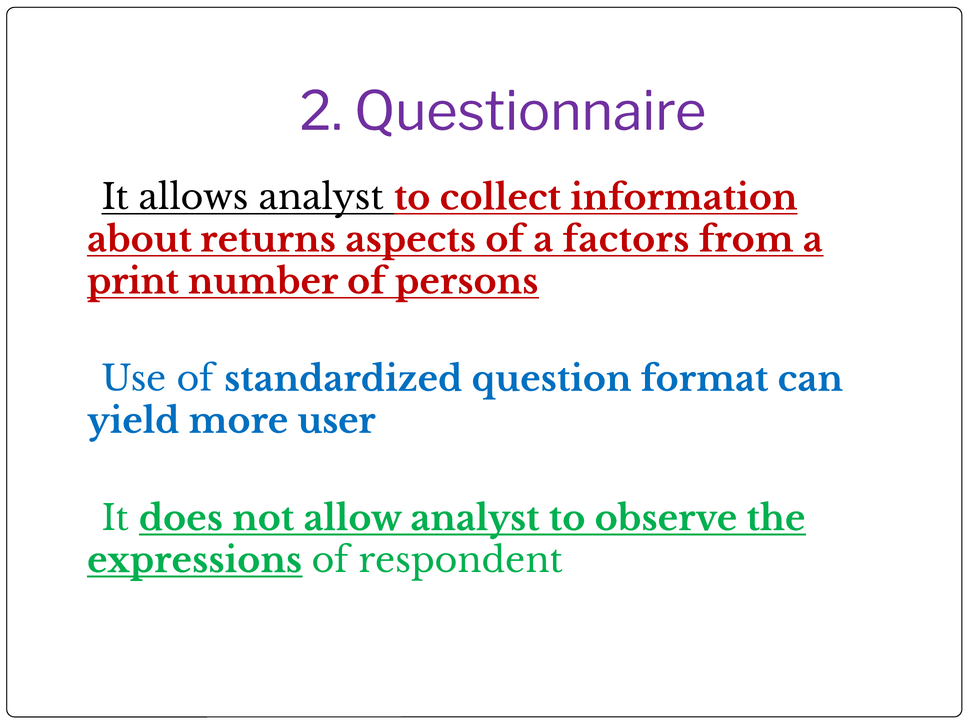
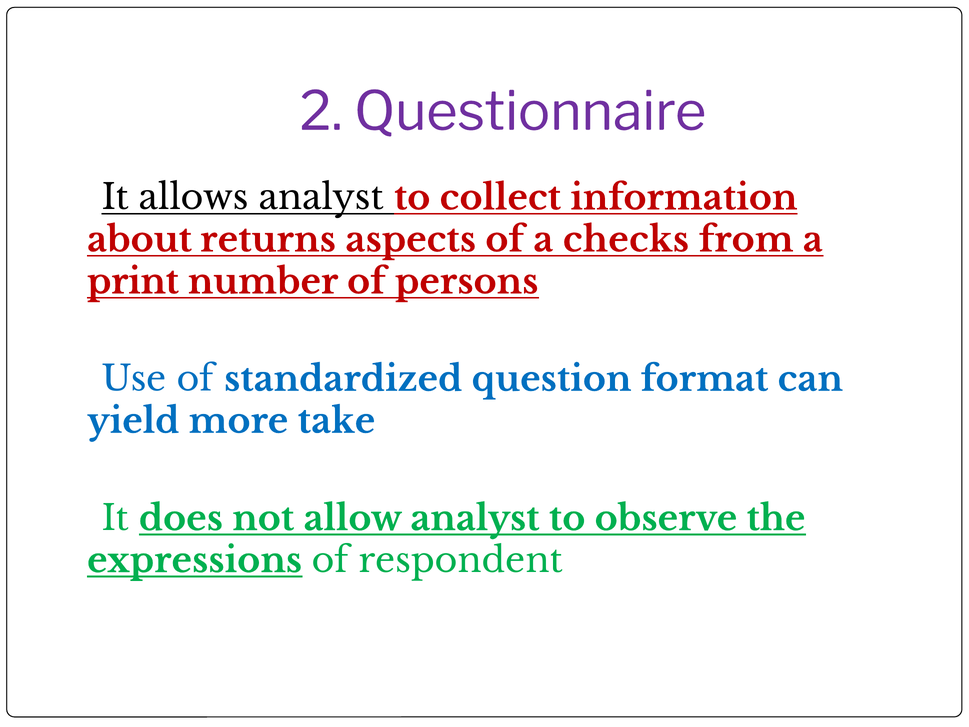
factors: factors -> checks
user: user -> take
